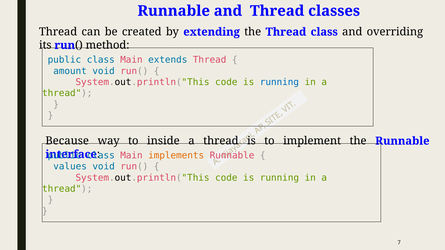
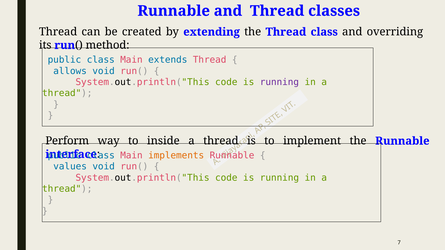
amount: amount -> allows
running at (279, 82) colour: blue -> purple
Because: Because -> Perform
